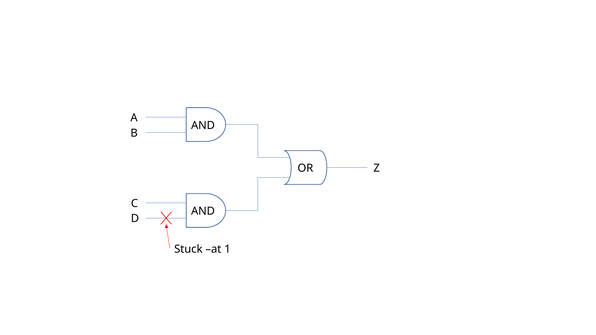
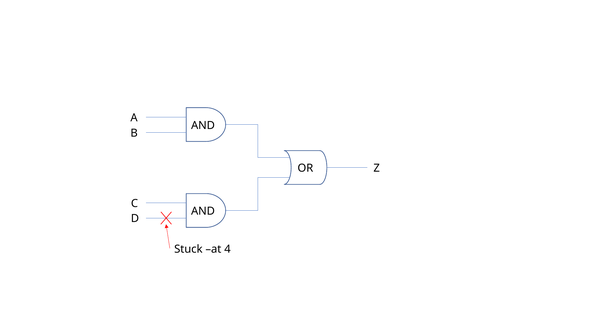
1: 1 -> 4
